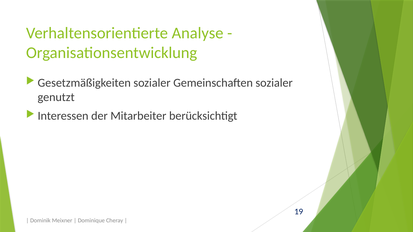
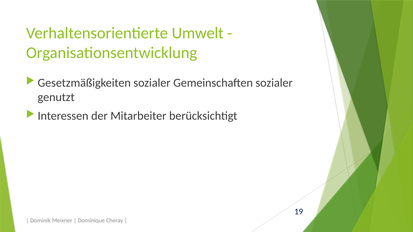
Analyse: Analyse -> Umwelt
